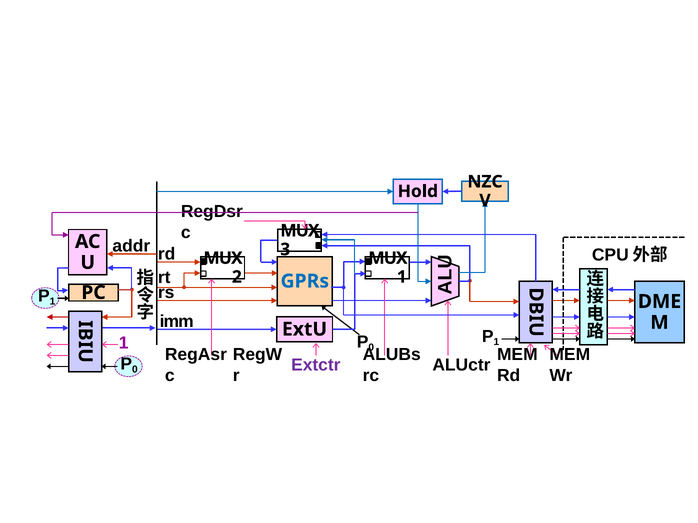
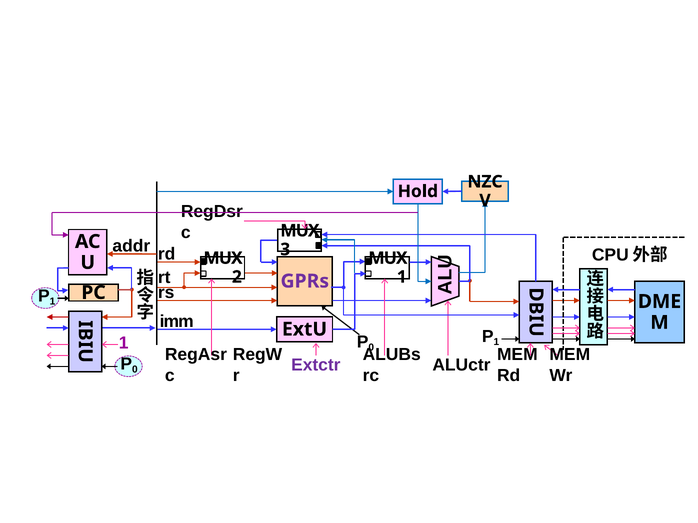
GPRs colour: blue -> purple
